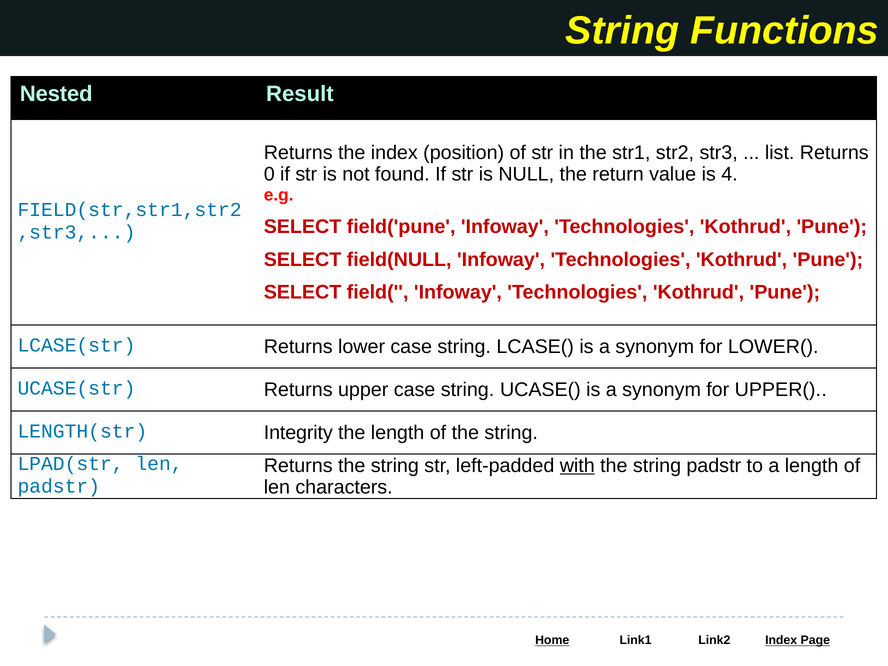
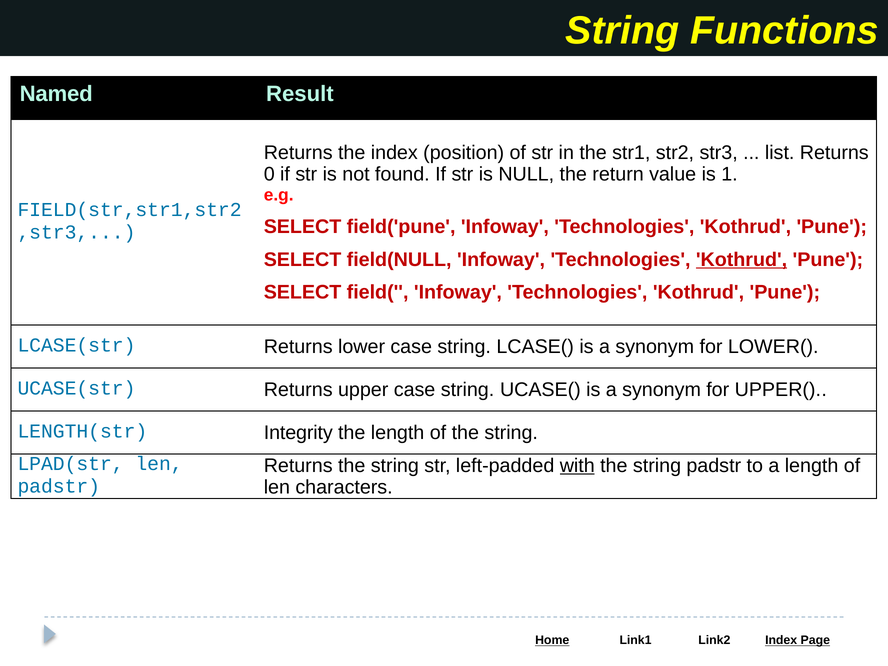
Nested: Nested -> Named
4: 4 -> 1
Kothrud at (742, 260) underline: none -> present
